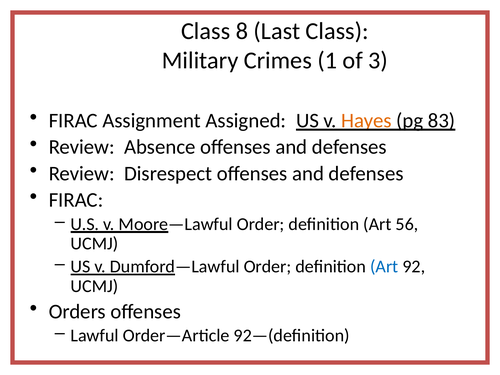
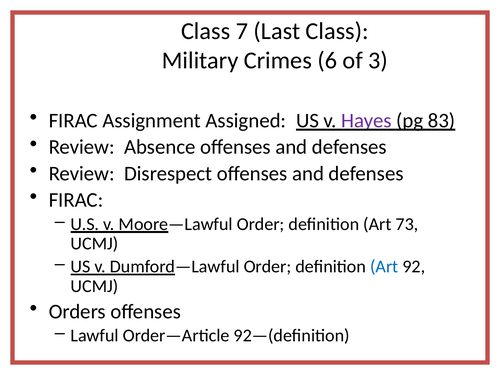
8: 8 -> 7
1: 1 -> 6
Hayes colour: orange -> purple
56: 56 -> 73
